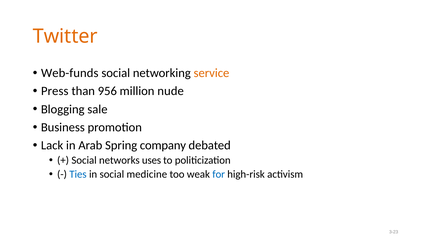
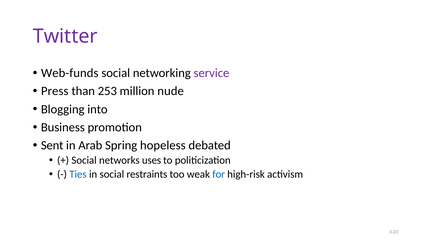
Twitter colour: orange -> purple
service colour: orange -> purple
956: 956 -> 253
sale: sale -> into
Lack: Lack -> Sent
company: company -> hopeless
medicine: medicine -> restraints
